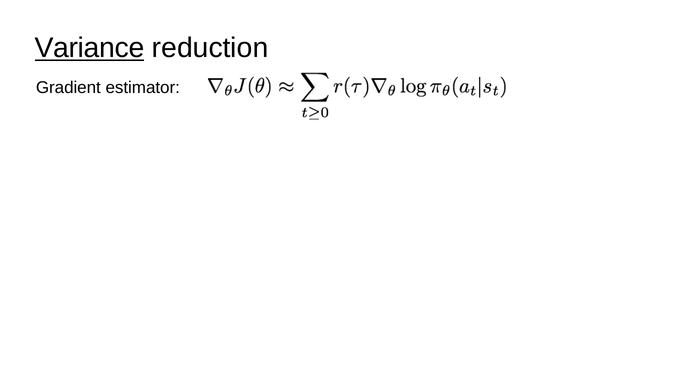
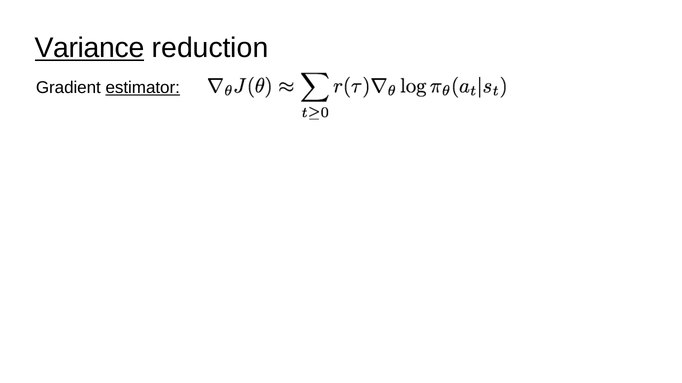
estimator underline: none -> present
